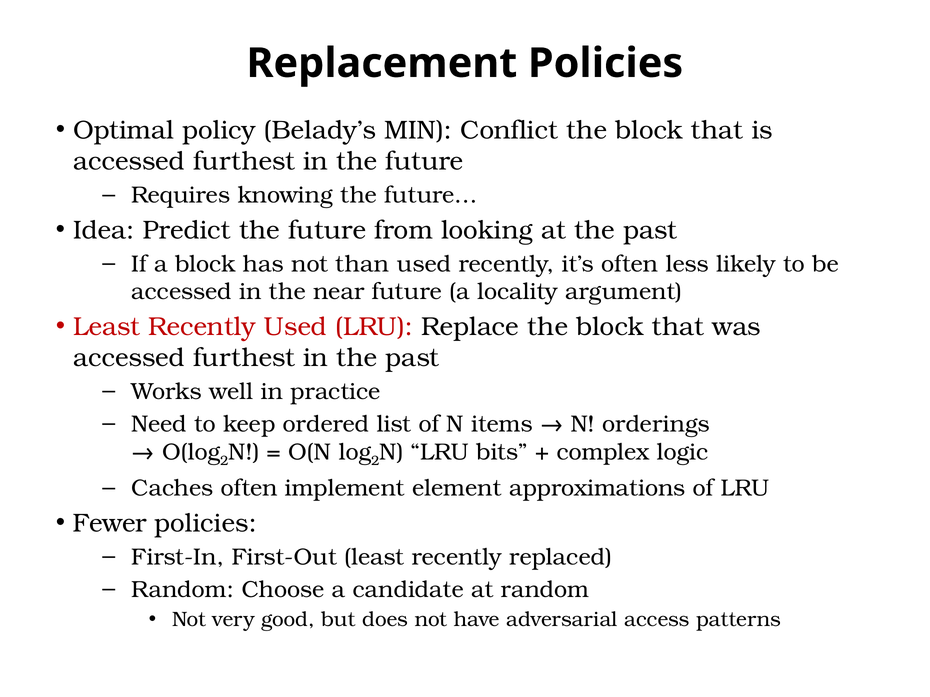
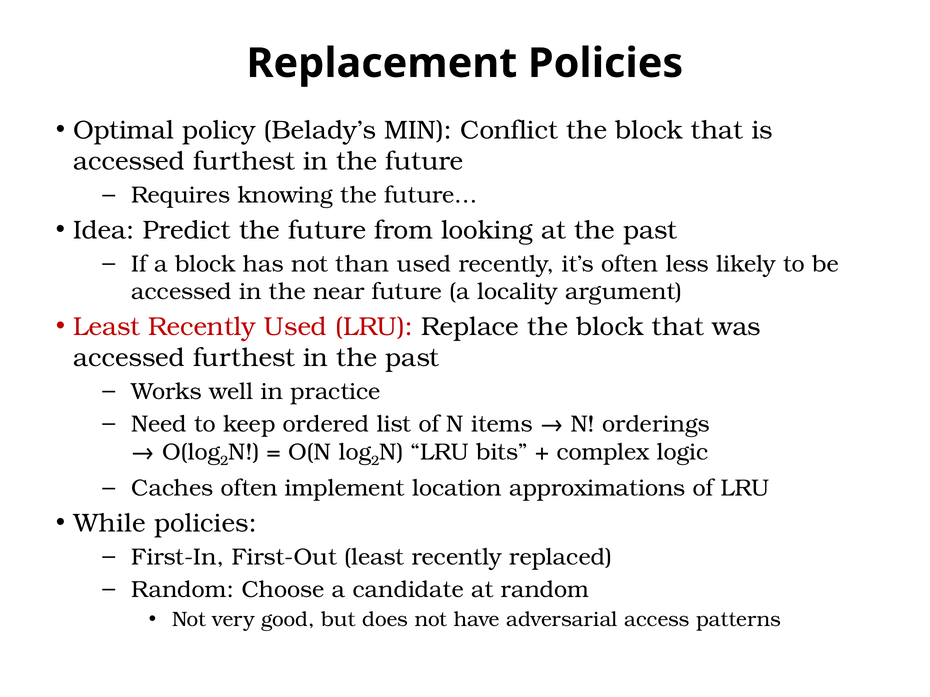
element: element -> location
Fewer: Fewer -> While
